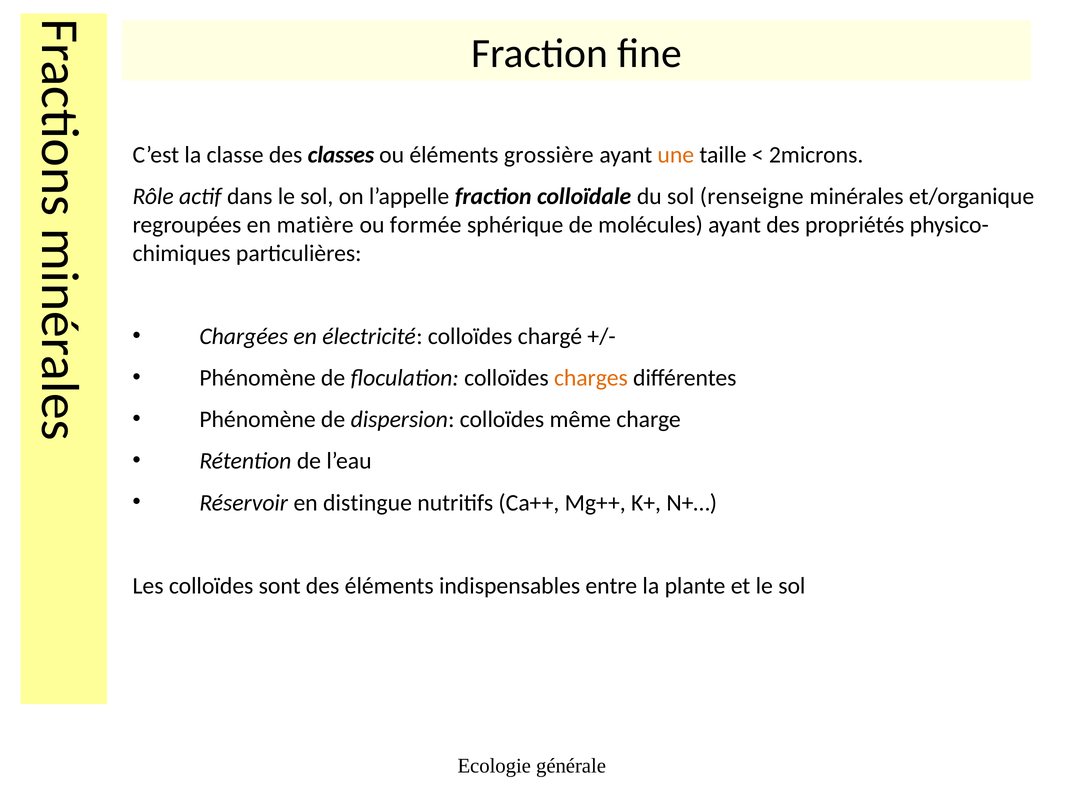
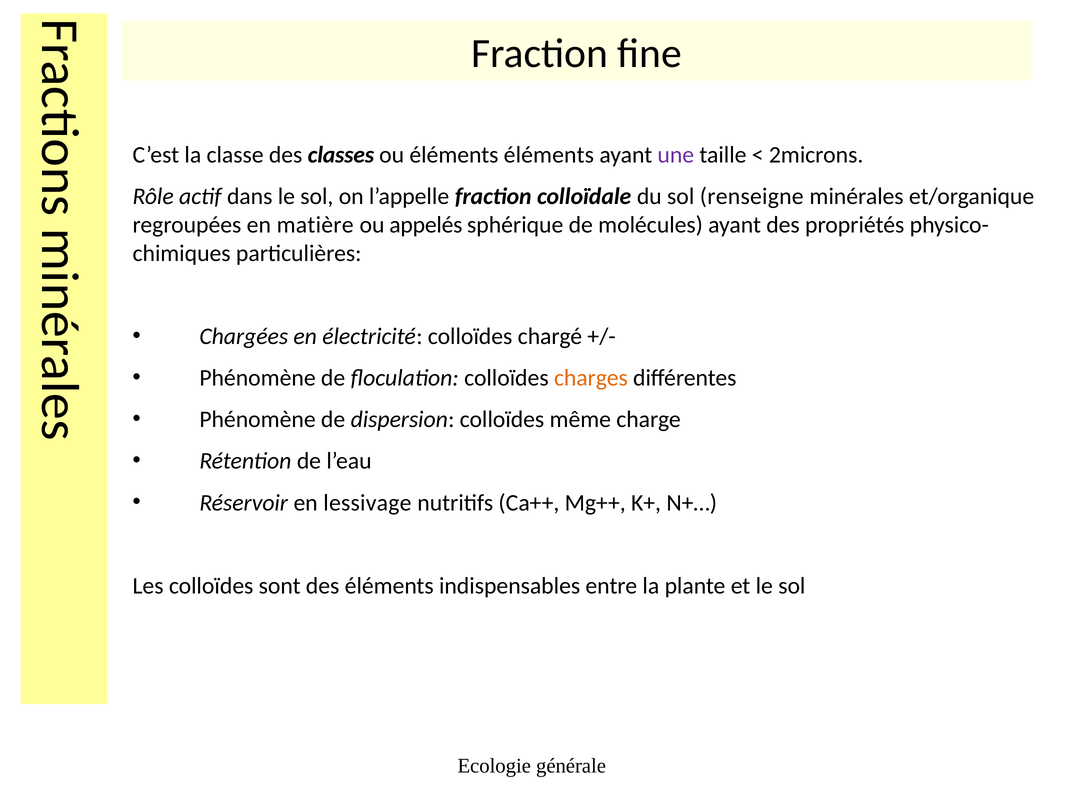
éléments grossière: grossière -> éléments
une colour: orange -> purple
formée: formée -> appelés
distingue: distingue -> lessivage
